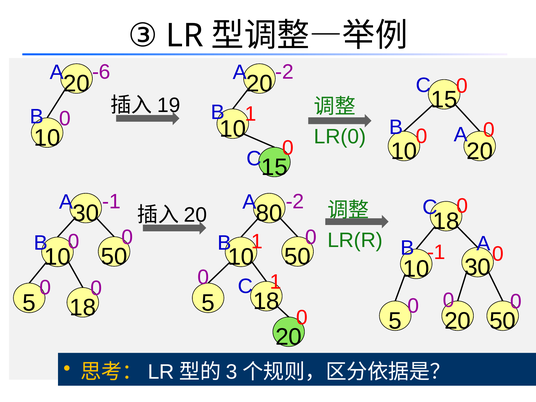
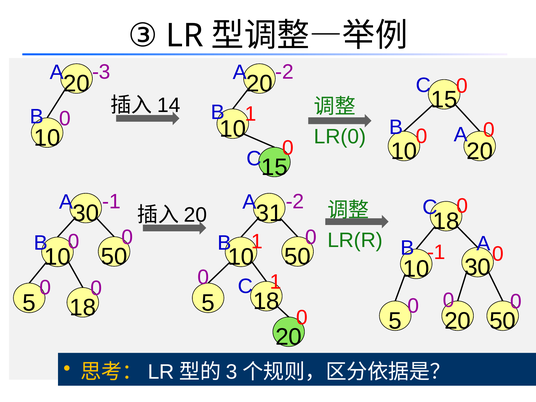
-6: -6 -> -3
19: 19 -> 14
80: 80 -> 31
